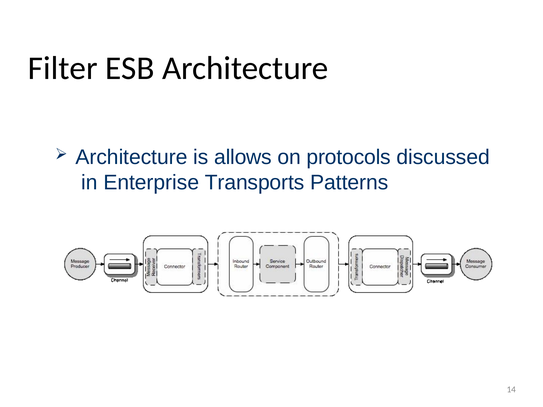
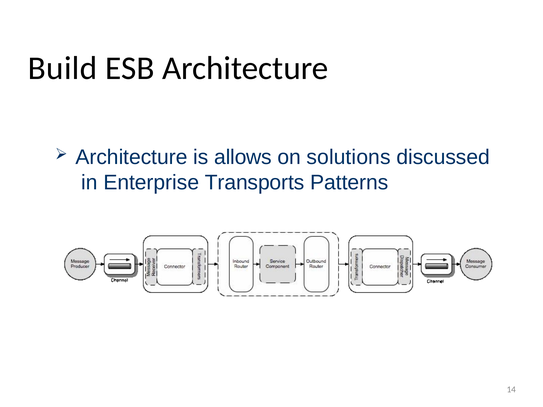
Filter: Filter -> Build
protocols: protocols -> solutions
